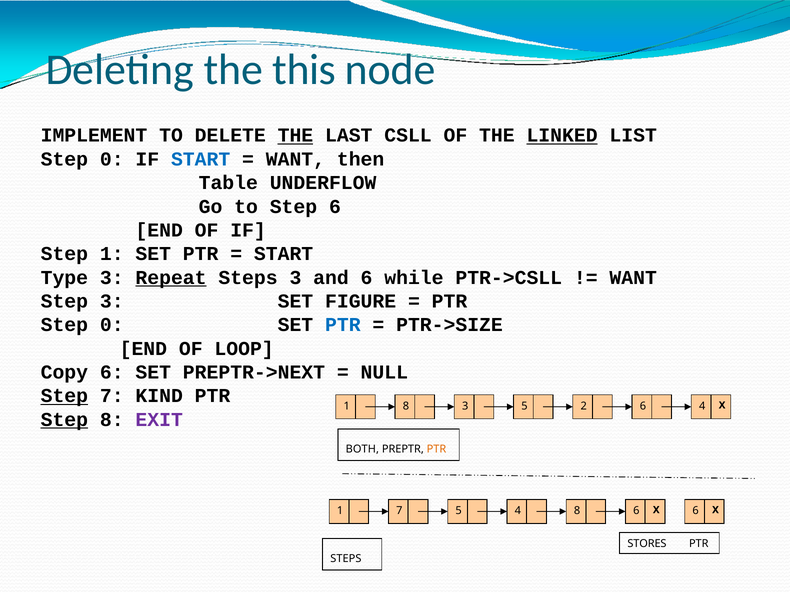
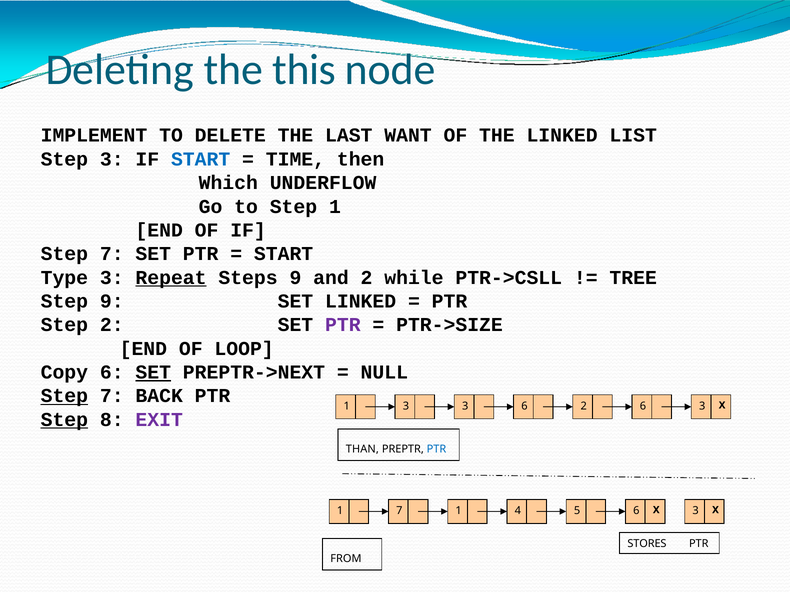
THE at (295, 136) underline: present -> none
CSLL: CSLL -> WANT
LINKED at (562, 136) underline: present -> none
0 at (112, 159): 0 -> 3
WANT at (295, 159): WANT -> TIME
Table: Table -> Which
Step 6: 6 -> 1
1 at (112, 254): 1 -> 7
Steps 3: 3 -> 9
and 6: 6 -> 2
WANT at (633, 278): WANT -> TREE
Step 3: 3 -> 9
SET FIGURE: FIGURE -> LINKED
0 at (112, 325): 0 -> 2
PTR at (343, 325) colour: blue -> purple
SET at (153, 373) underline: none -> present
KIND: KIND -> BACK
1 8: 8 -> 3
3 5: 5 -> 6
6 4: 4 -> 3
BOTH: BOTH -> THAN
PTR at (436, 449) colour: orange -> blue
7 5: 5 -> 1
4 8: 8 -> 5
X 6: 6 -> 3
STEPS at (346, 559): STEPS -> FROM
